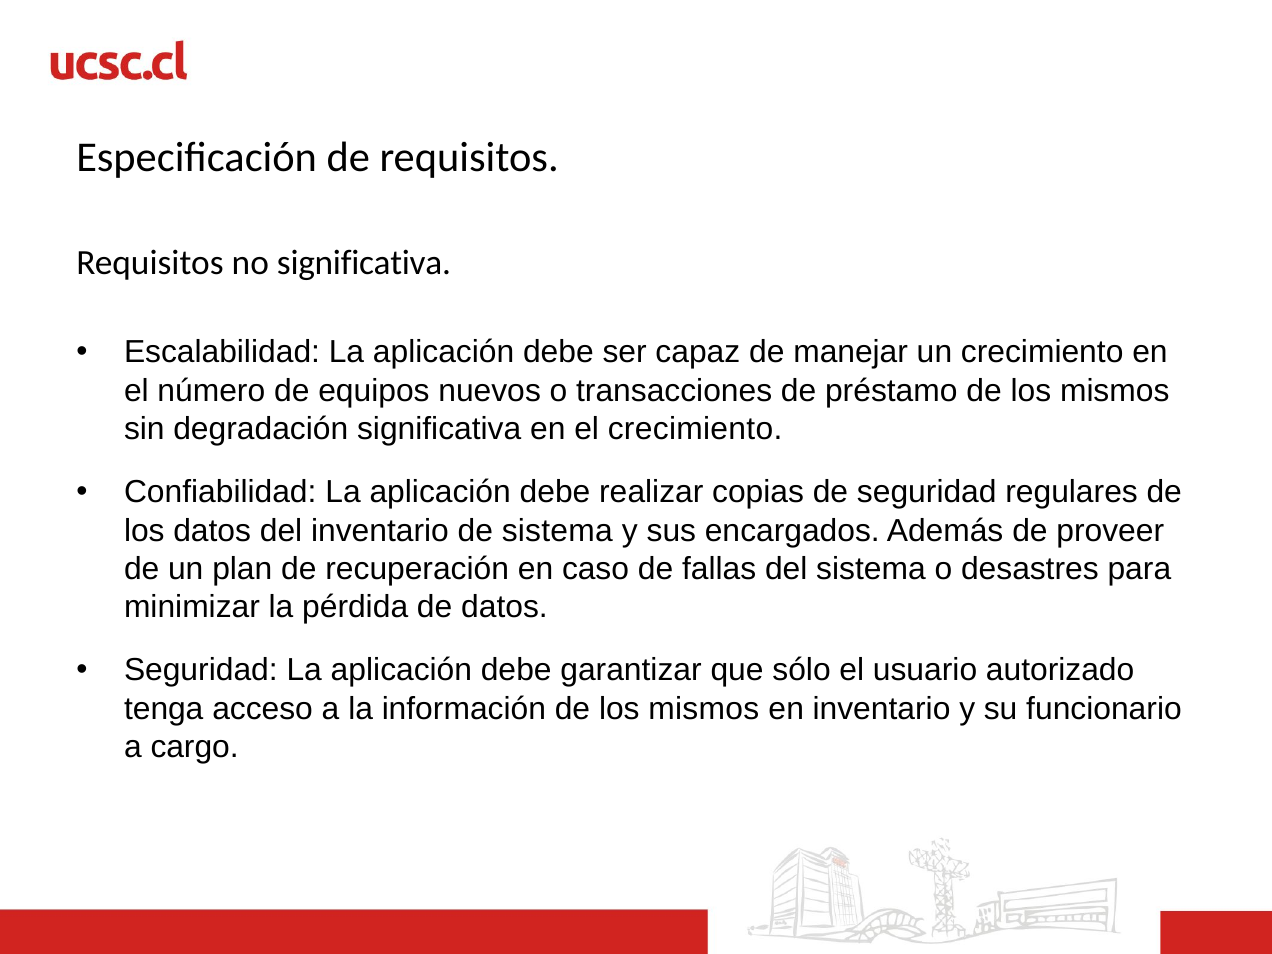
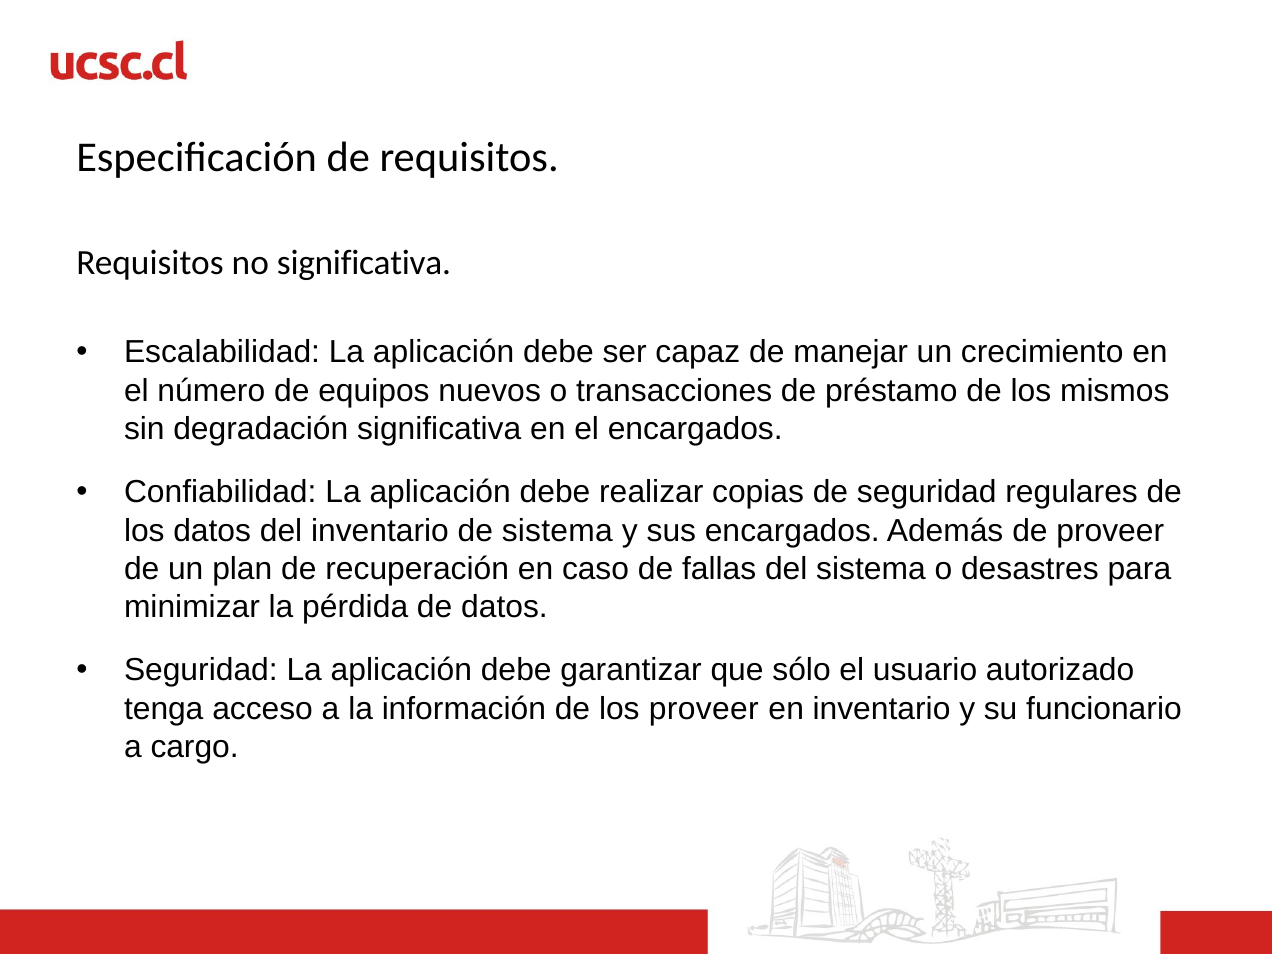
el crecimiento: crecimiento -> encargados
información de los mismos: mismos -> proveer
